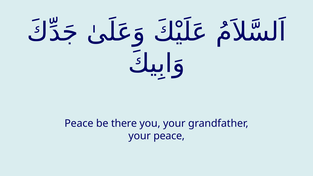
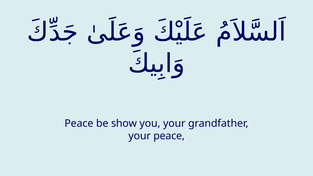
there: there -> show
